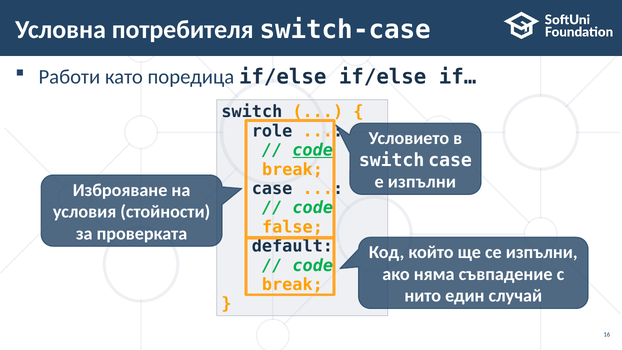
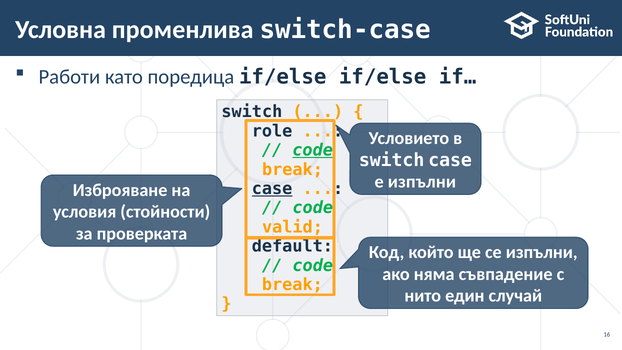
потребителя: потребителя -> променлива
case at (272, 189) underline: none -> present
false: false -> valid
